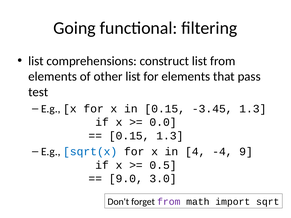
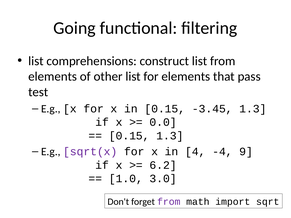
sqrt(x colour: blue -> purple
0.5: 0.5 -> 6.2
9.0: 9.0 -> 1.0
